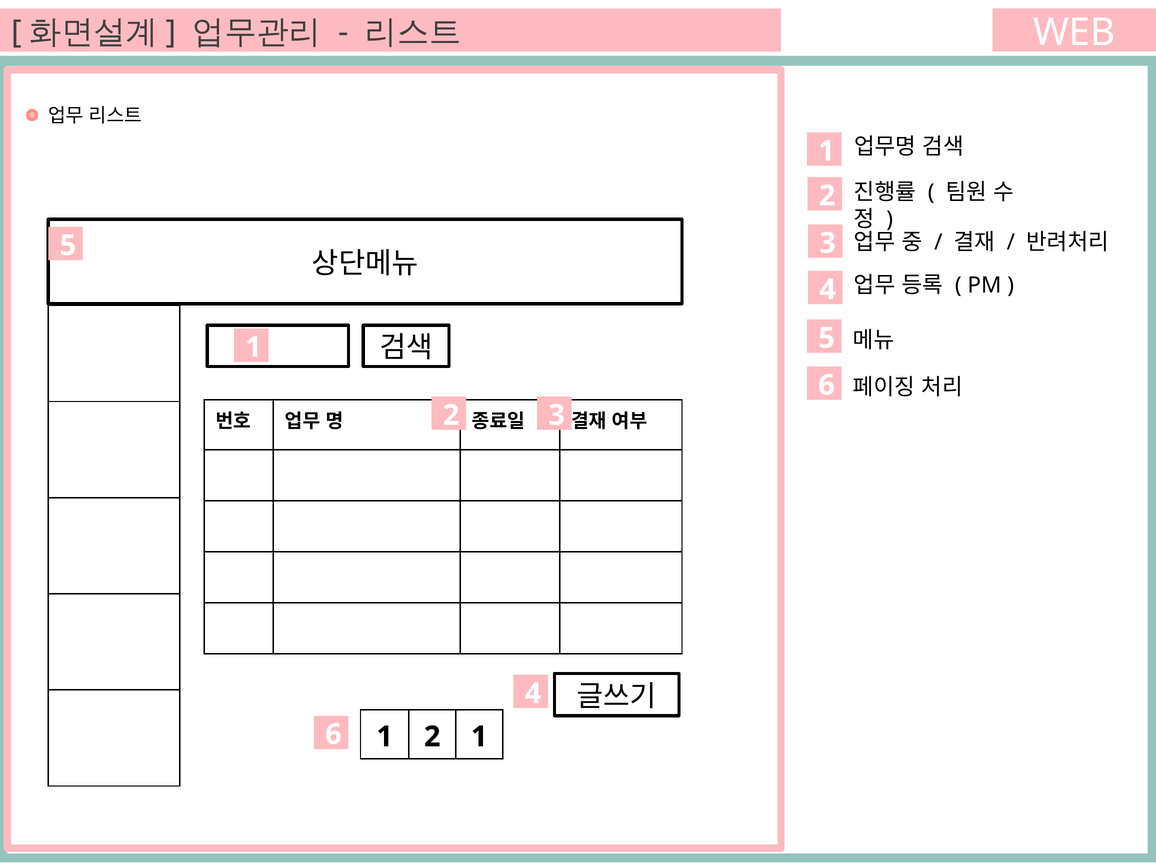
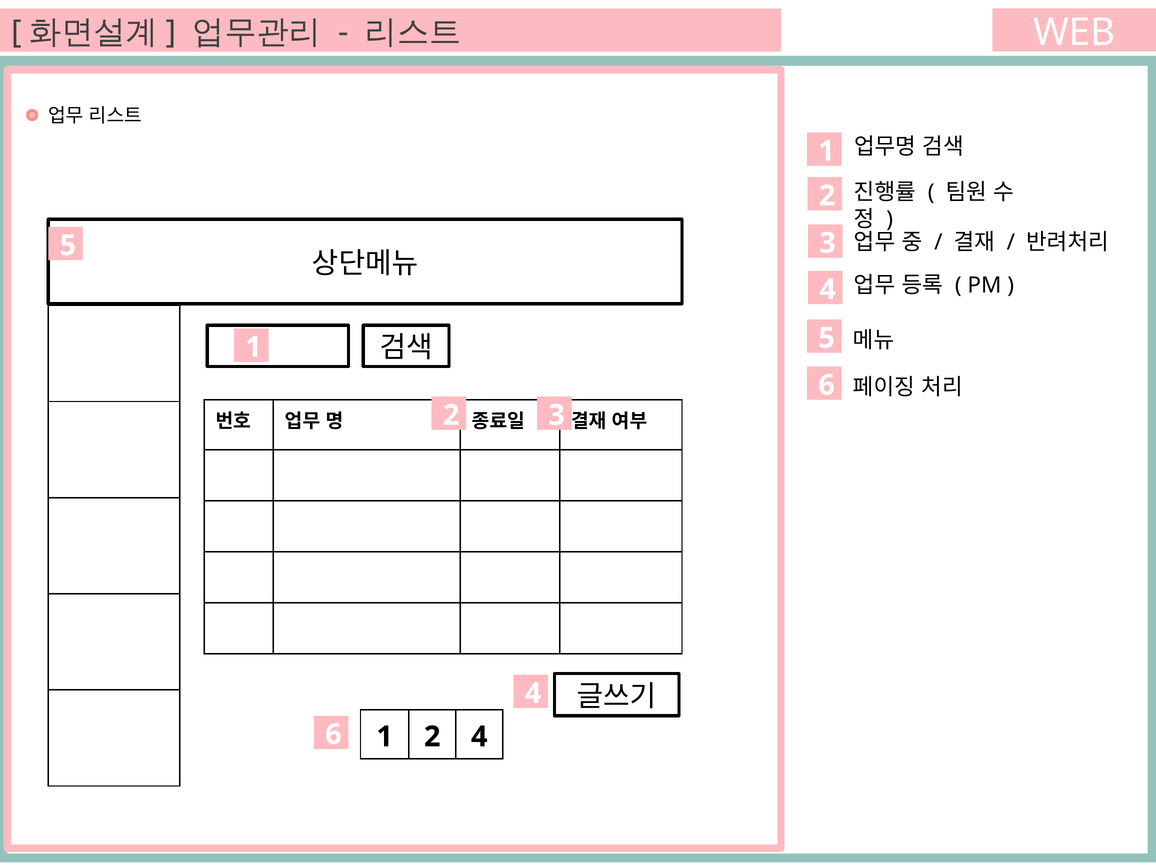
2 1: 1 -> 4
